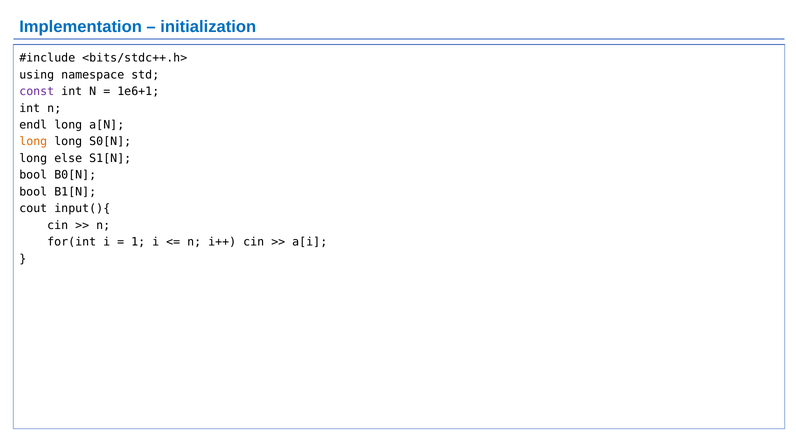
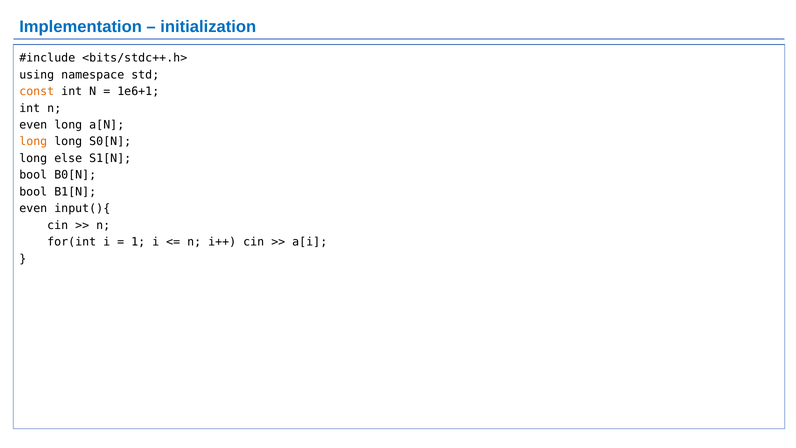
const colour: purple -> orange
endl at (33, 125): endl -> even
cout at (33, 208): cout -> even
